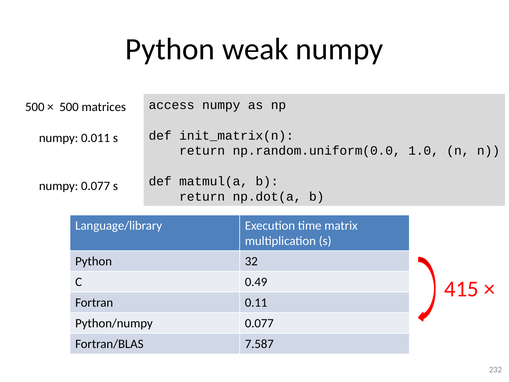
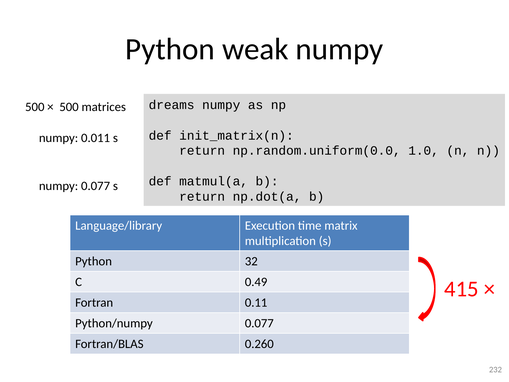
access: access -> dreams
7.587: 7.587 -> 0.260
